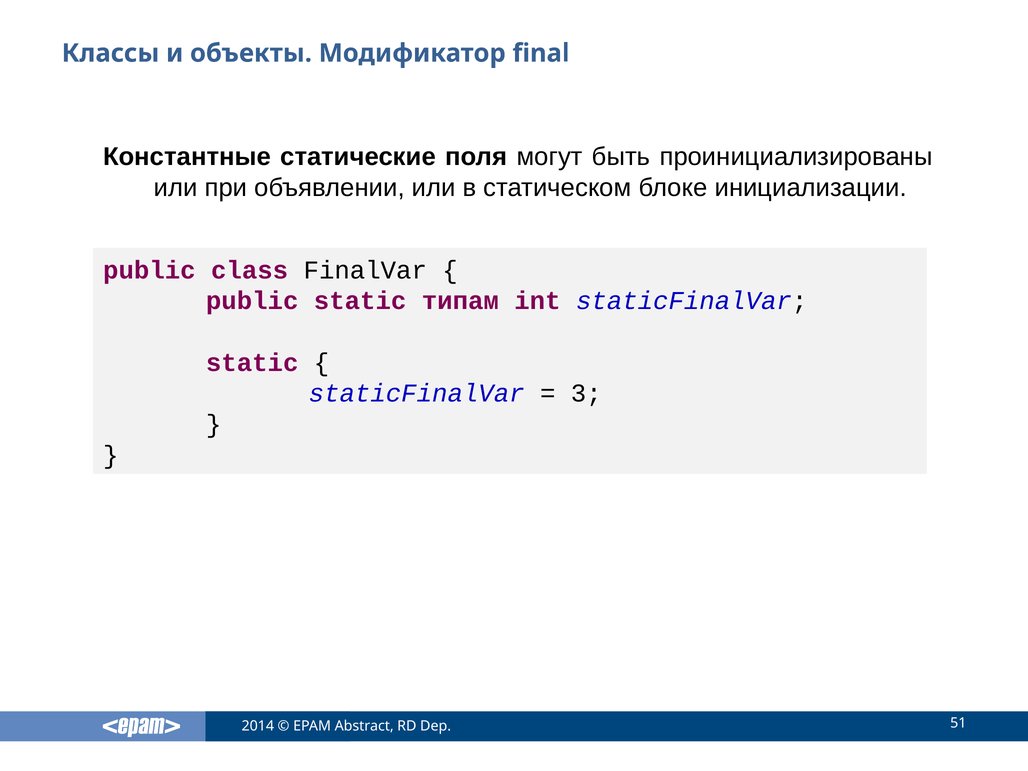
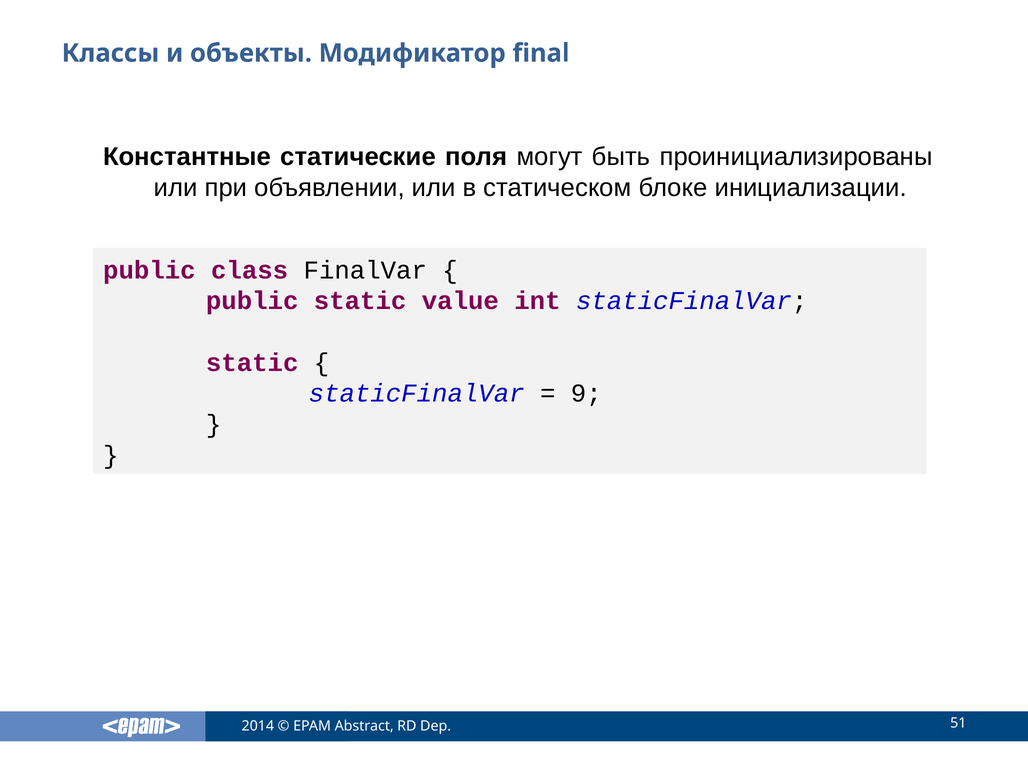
типам: типам -> value
3: 3 -> 9
